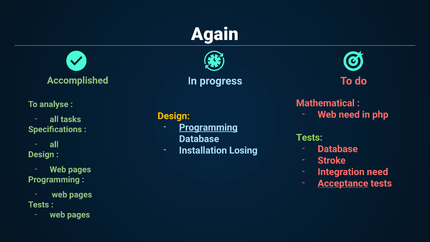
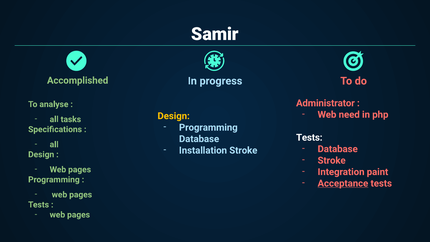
Again: Again -> Samir
Mathematical: Mathematical -> Administrator
Programming at (208, 127) underline: present -> none
Tests at (309, 137) colour: light green -> white
Installation Losing: Losing -> Stroke
Integration need: need -> paint
